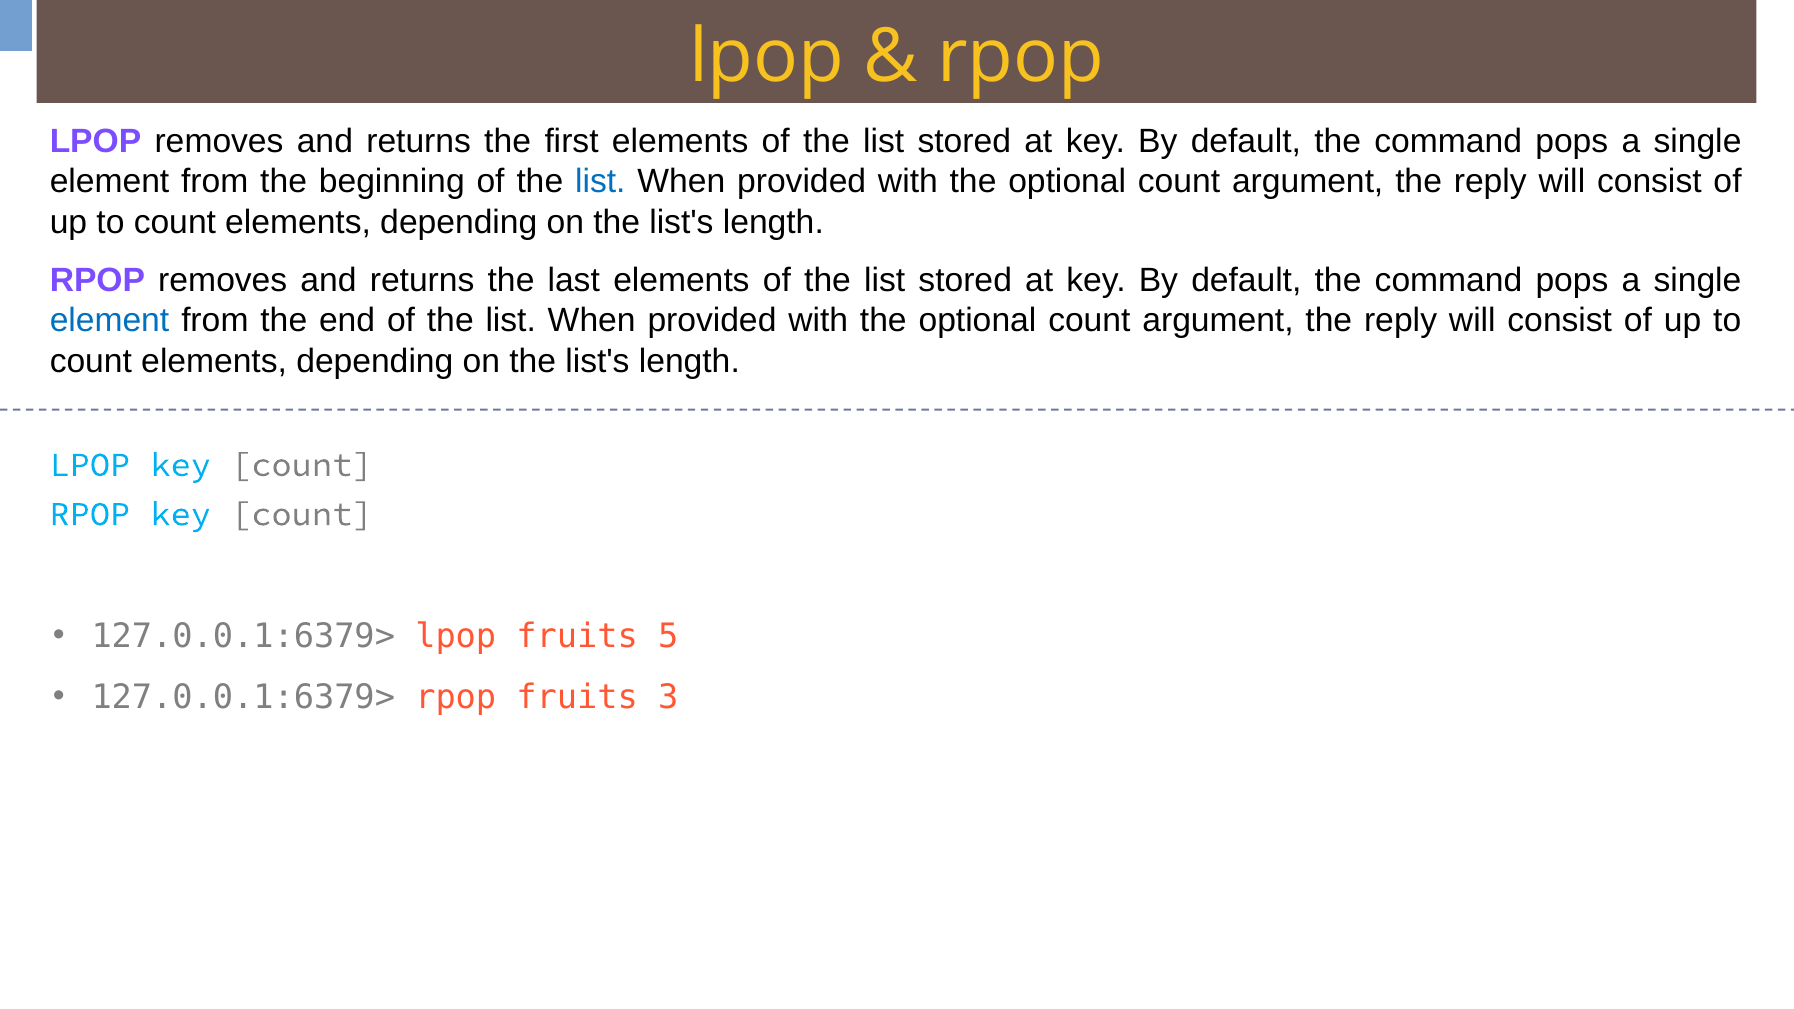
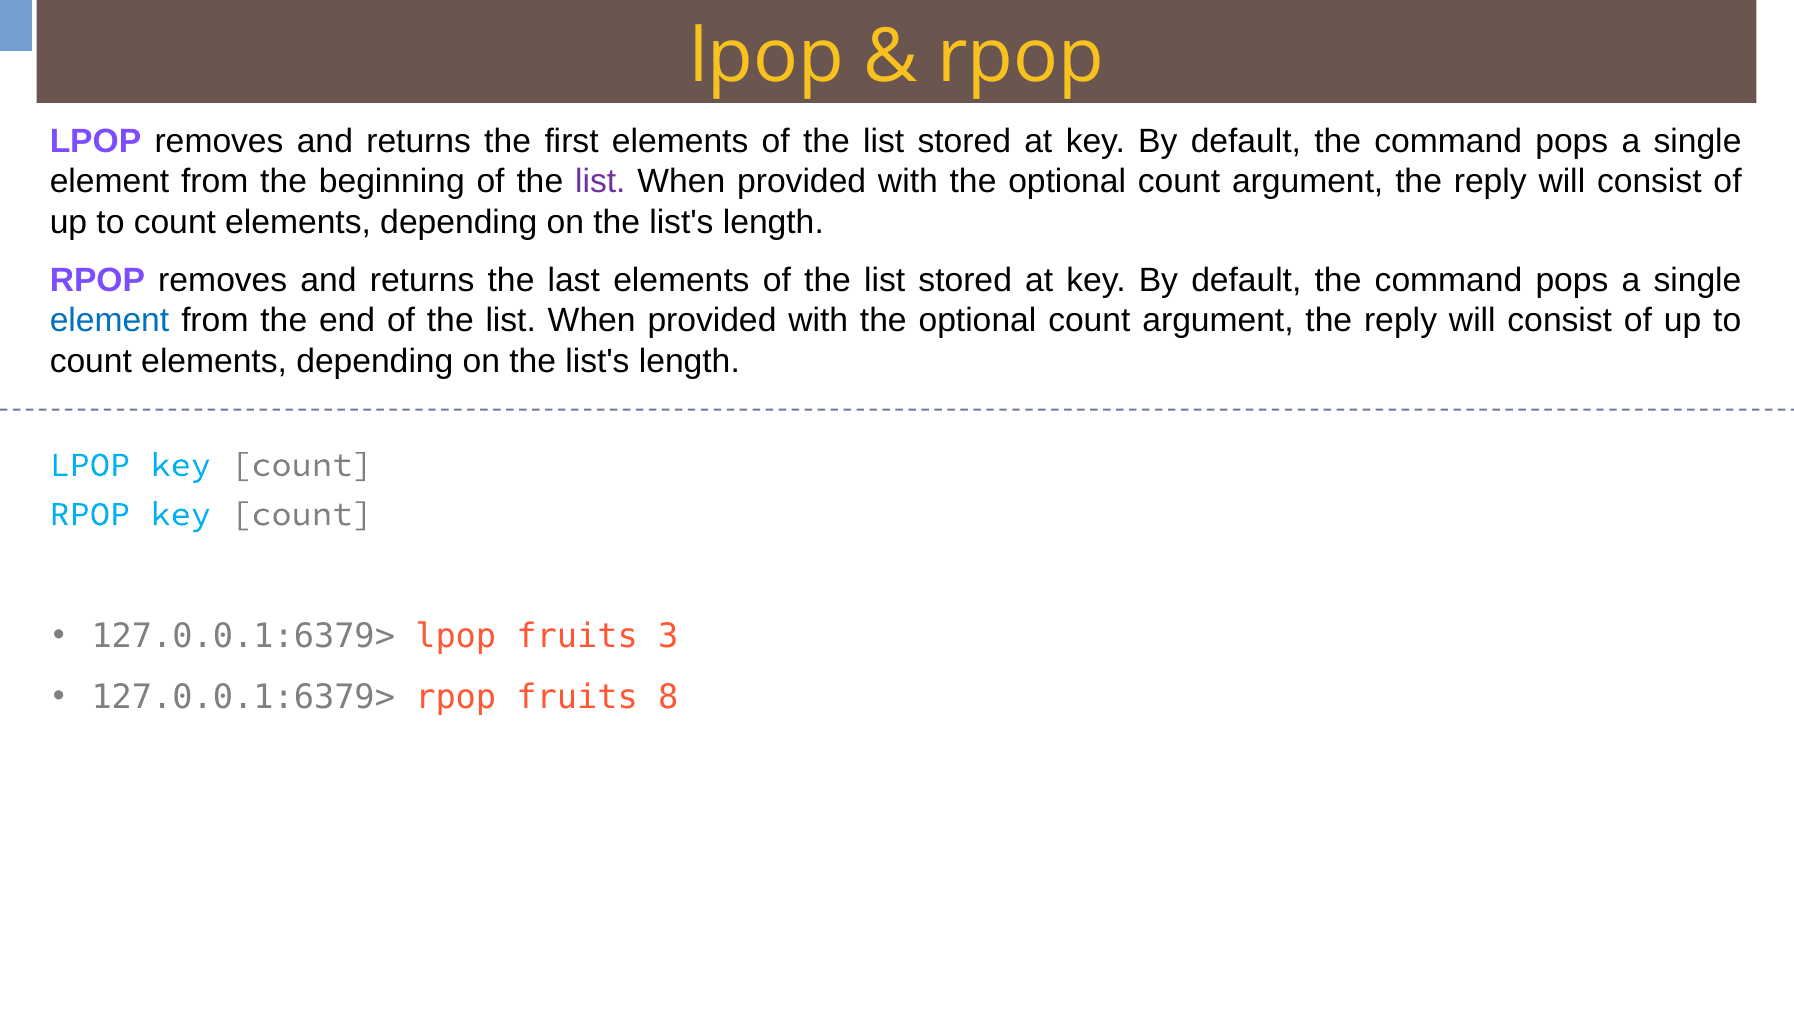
list at (600, 182) colour: blue -> purple
5: 5 -> 3
3: 3 -> 8
